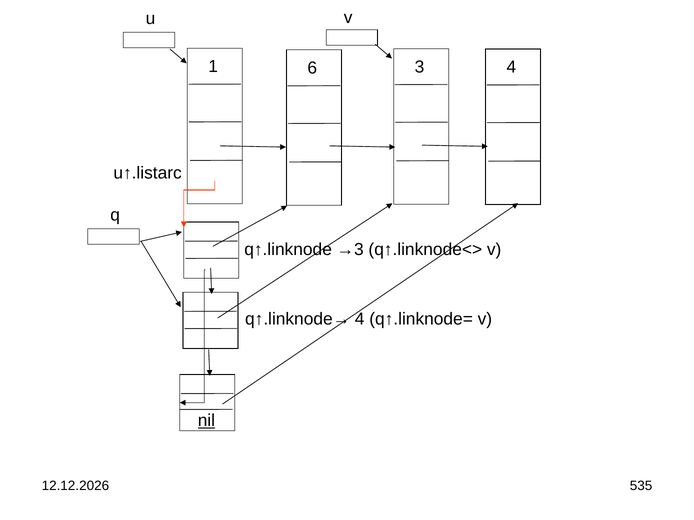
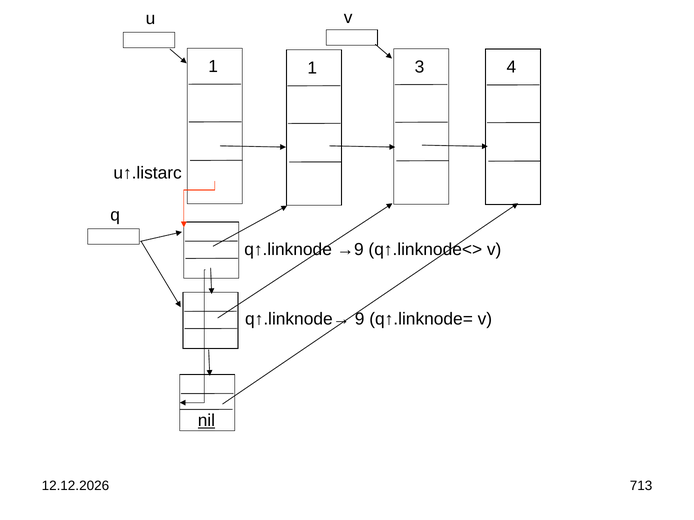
1 6: 6 -> 1
→3: →3 -> →9
q↑.linknode→ 4: 4 -> 9
535: 535 -> 713
